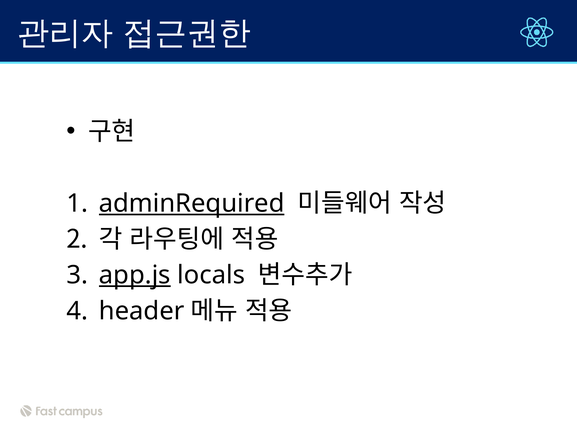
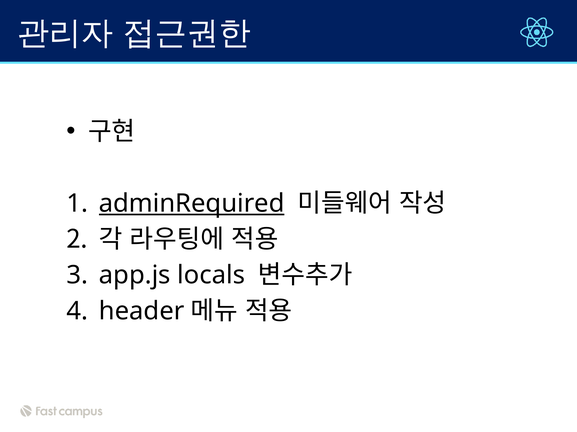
app.js underline: present -> none
